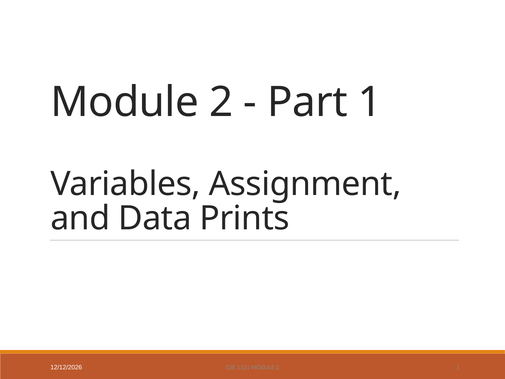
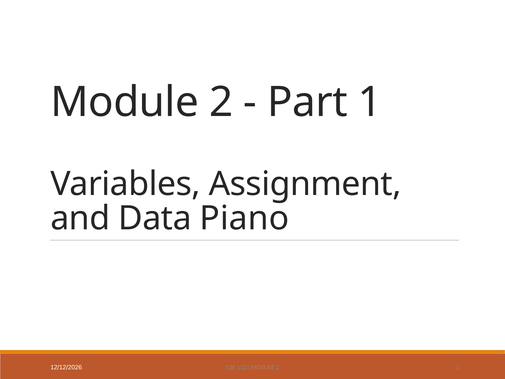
Prints: Prints -> Piano
